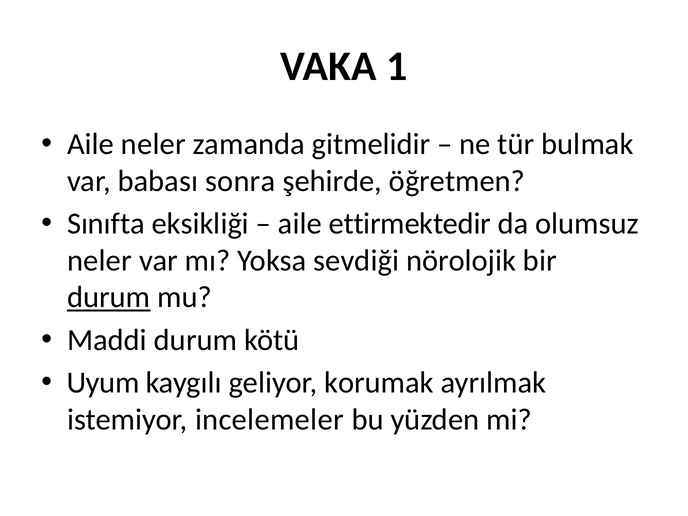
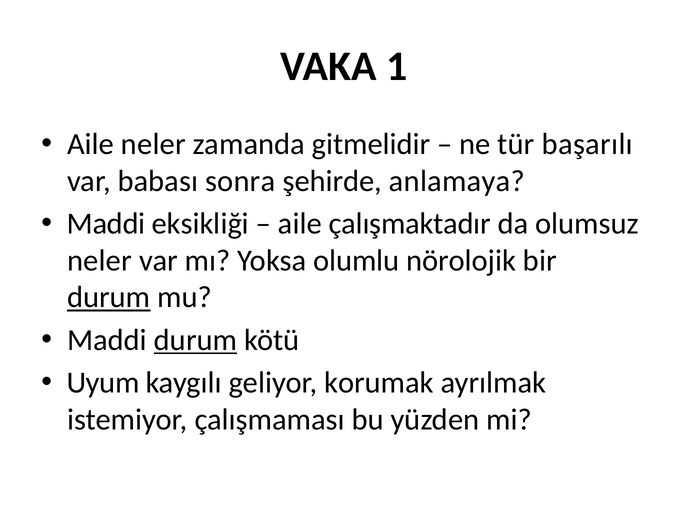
bulmak: bulmak -> başarılı
öğretmen: öğretmen -> anlamaya
Sınıfta at (106, 224): Sınıfta -> Maddi
ettirmektedir: ettirmektedir -> çalışmaktadır
sevdiği: sevdiği -> olumlu
durum at (196, 340) underline: none -> present
incelemeler: incelemeler -> çalışmaması
